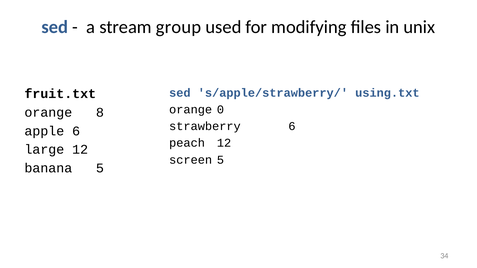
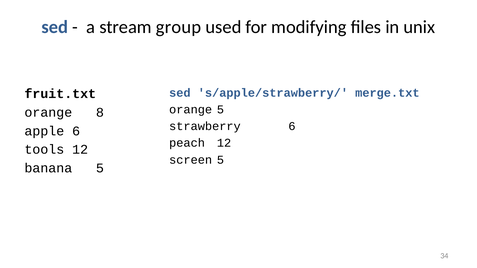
using.txt: using.txt -> merge.txt
orange 0: 0 -> 5
large: large -> tools
